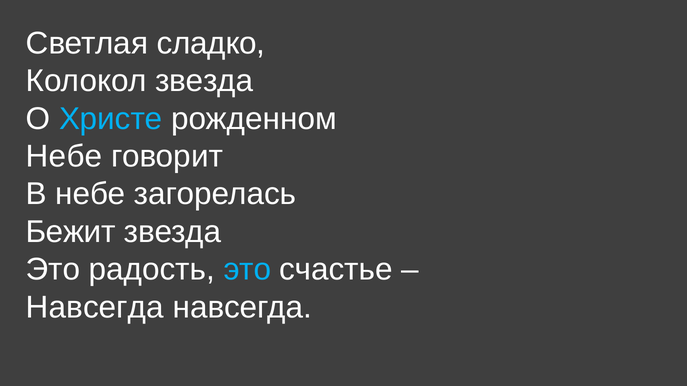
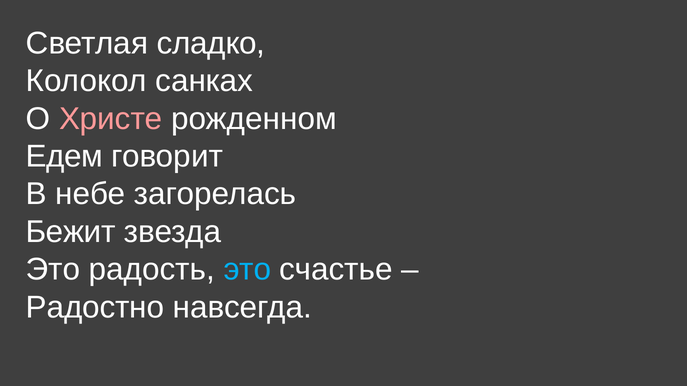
Колокол звезда: звезда -> санках
Христе colour: light blue -> pink
Небе at (64, 157): Небе -> Едем
Навсегда at (95, 308): Навсегда -> Радостно
